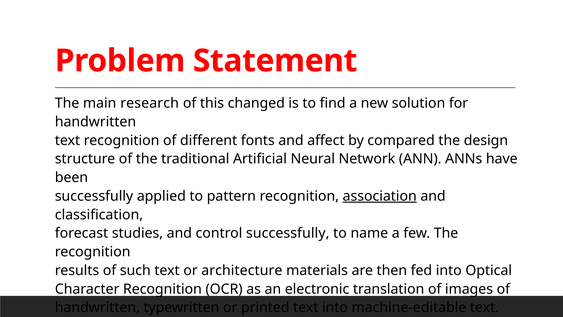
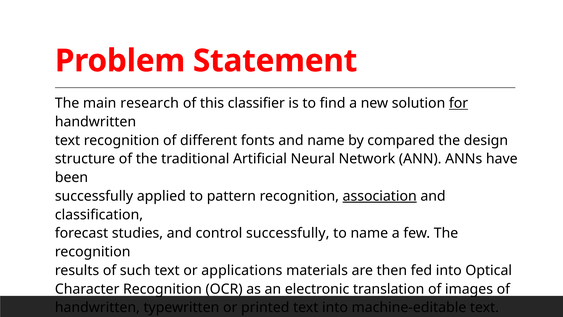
changed: changed -> classifier
for underline: none -> present
and affect: affect -> name
architecture: architecture -> applications
